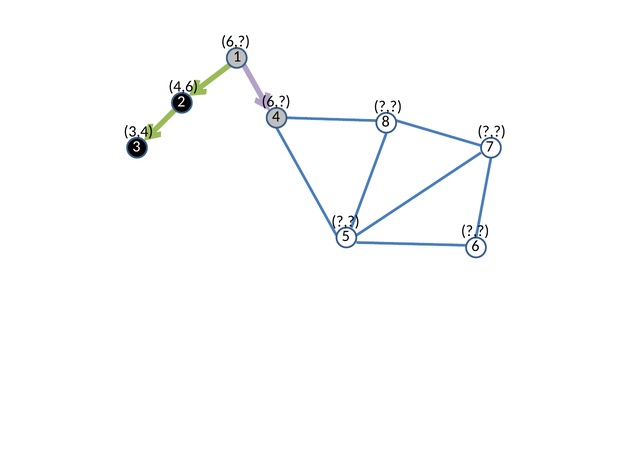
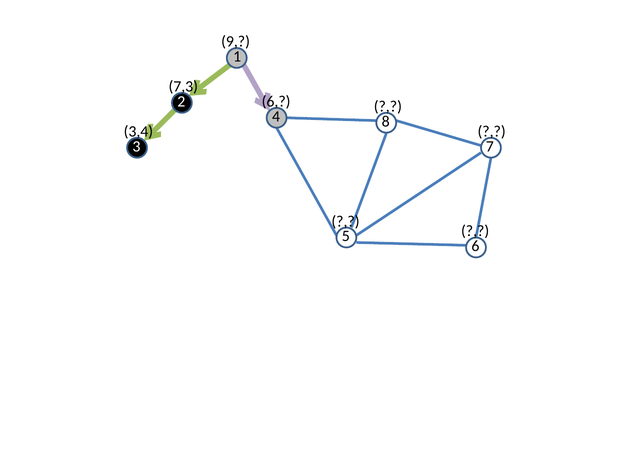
6 at (236, 42): 6 -> 9
4,6: 4,6 -> 7,3
